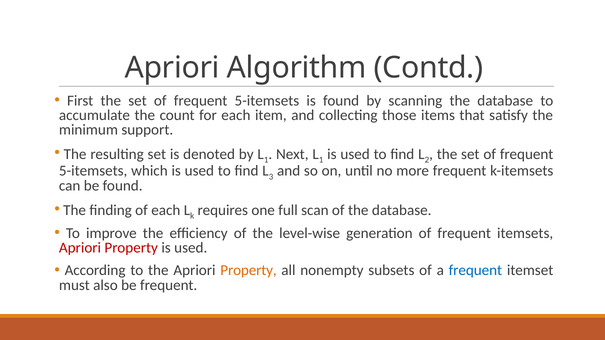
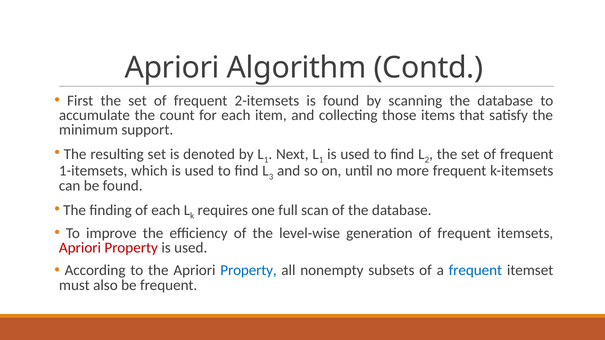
5-itemsets at (267, 101): 5-itemsets -> 2-itemsets
5-itemsets at (93, 171): 5-itemsets -> 1-itemsets
Property at (248, 271) colour: orange -> blue
